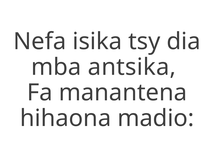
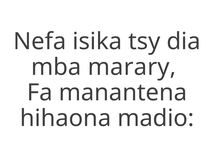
antsika: antsika -> marary
